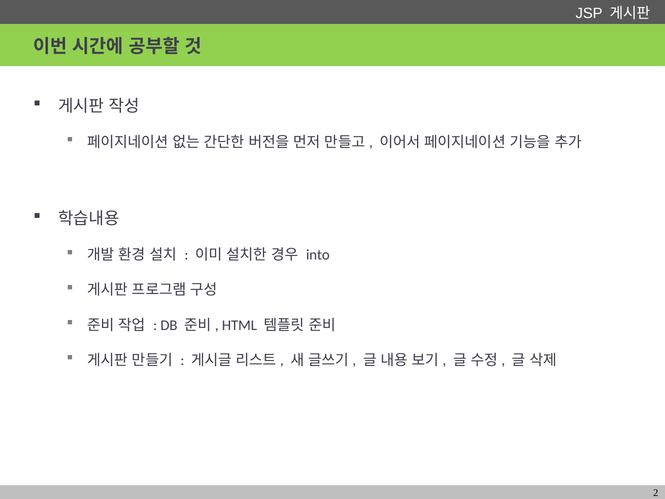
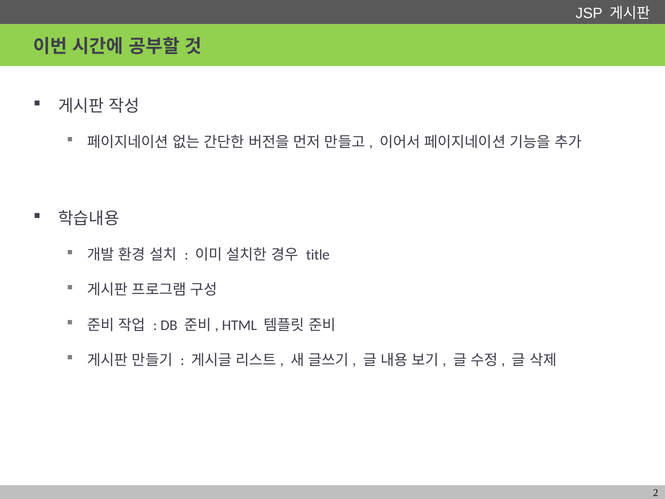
into: into -> title
